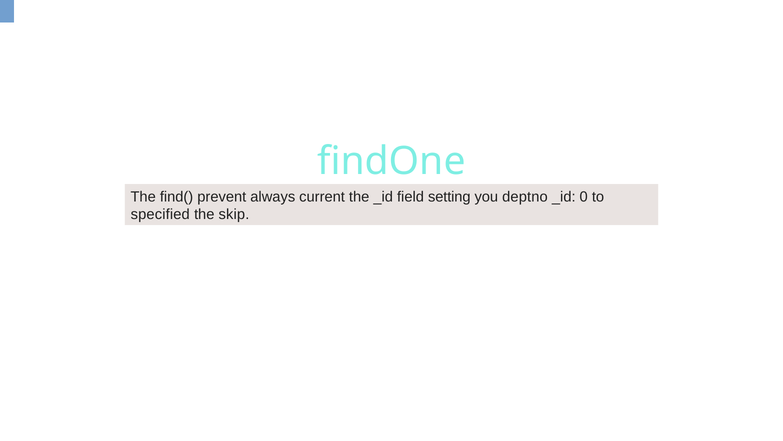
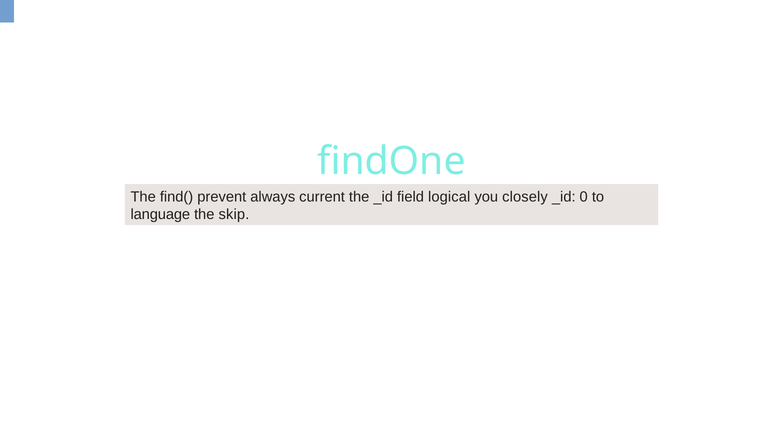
setting: setting -> logical
deptno: deptno -> closely
specified: specified -> language
